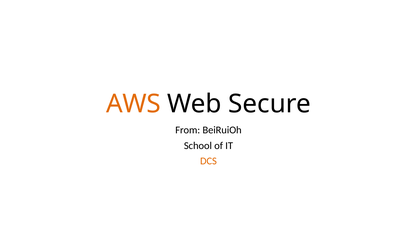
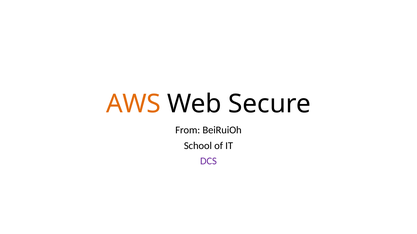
DCS colour: orange -> purple
